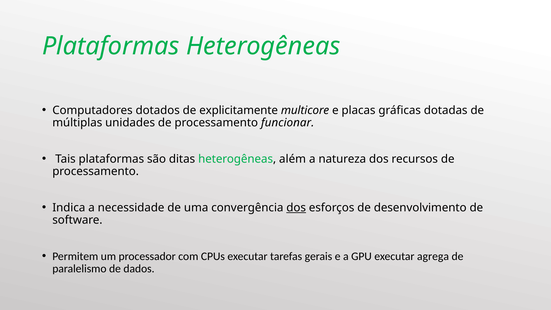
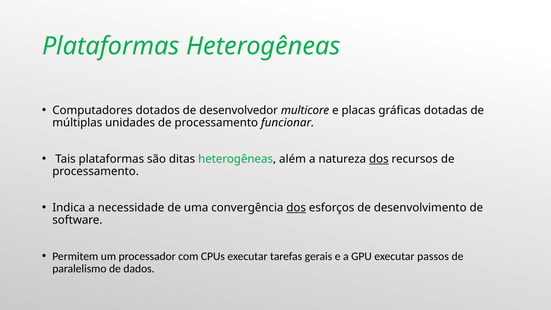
explicitamente: explicitamente -> desenvolvedor
dos at (379, 159) underline: none -> present
agrega: agrega -> passos
